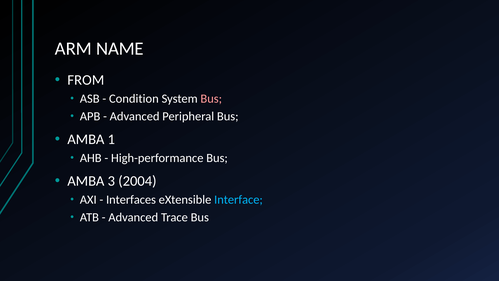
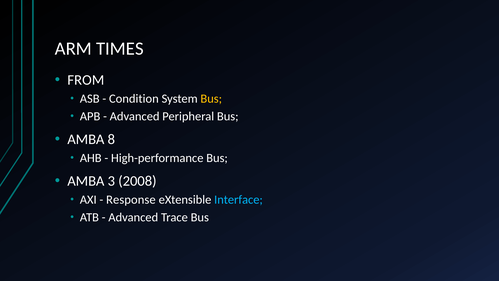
NAME: NAME -> TIMES
Bus at (211, 99) colour: pink -> yellow
1: 1 -> 8
2004: 2004 -> 2008
Interfaces: Interfaces -> Response
